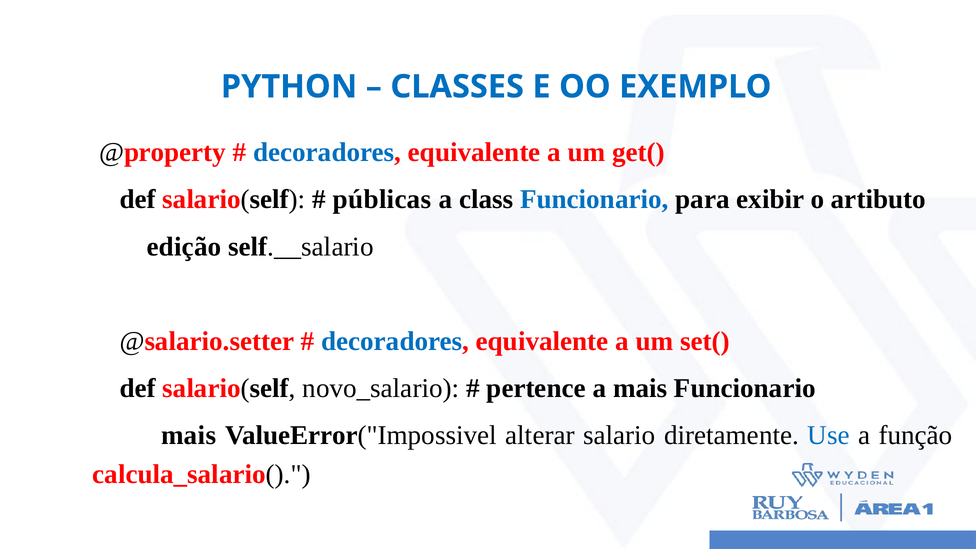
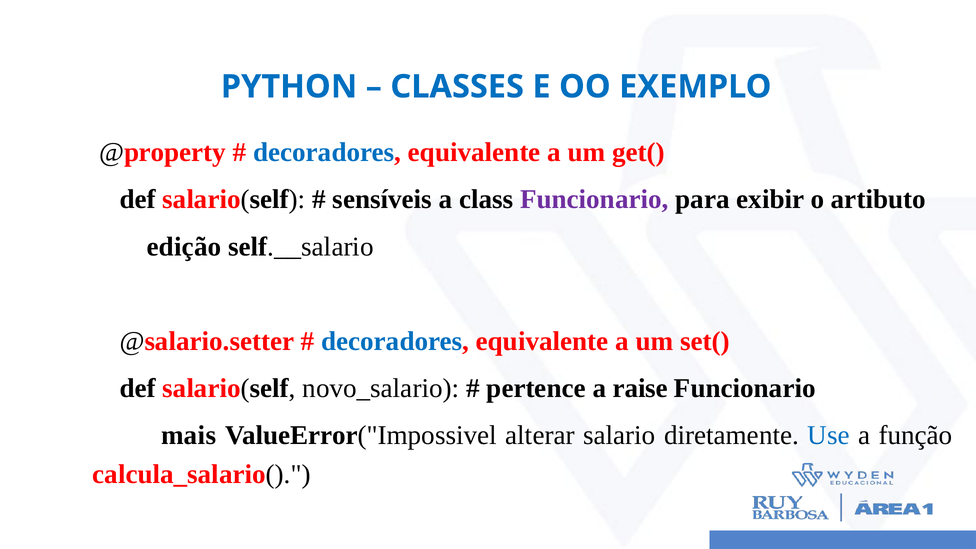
públicas: públicas -> sensíveis
Funcionario at (594, 200) colour: blue -> purple
a mais: mais -> raise
